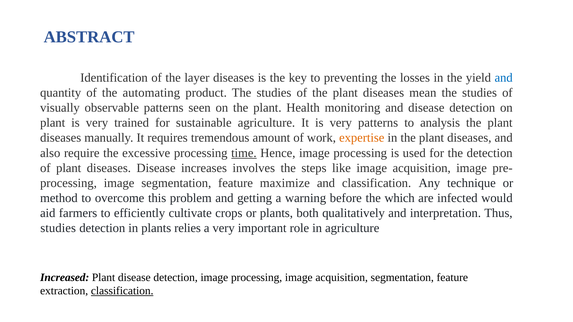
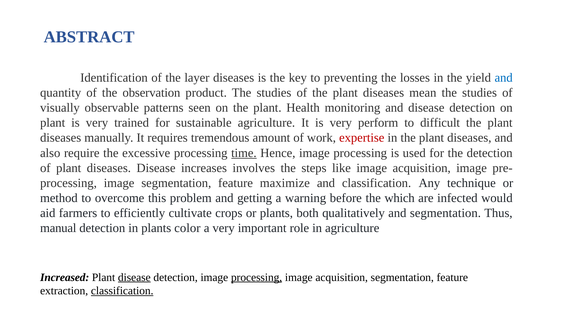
automating: automating -> observation
very patterns: patterns -> perform
analysis: analysis -> difficult
expertise colour: orange -> red
and interpretation: interpretation -> segmentation
studies at (58, 228): studies -> manual
relies: relies -> color
disease at (134, 278) underline: none -> present
processing at (257, 278) underline: none -> present
